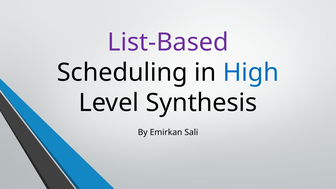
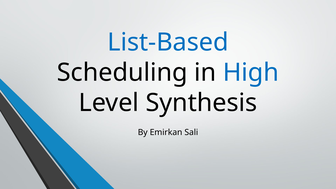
List-Based colour: purple -> blue
